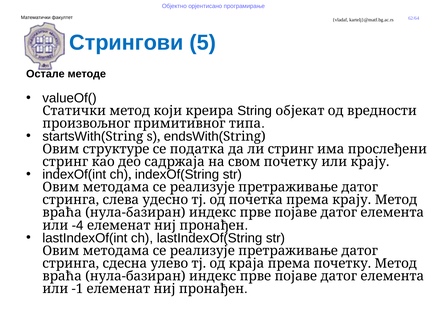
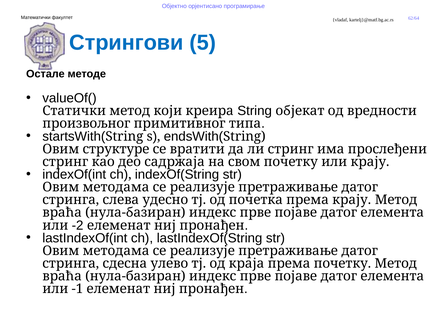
податка: податка -> вратити
-4: -4 -> -2
